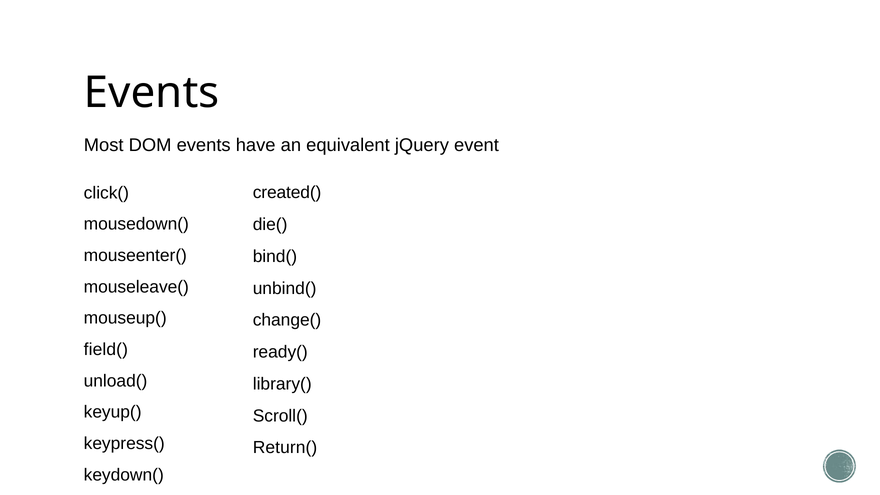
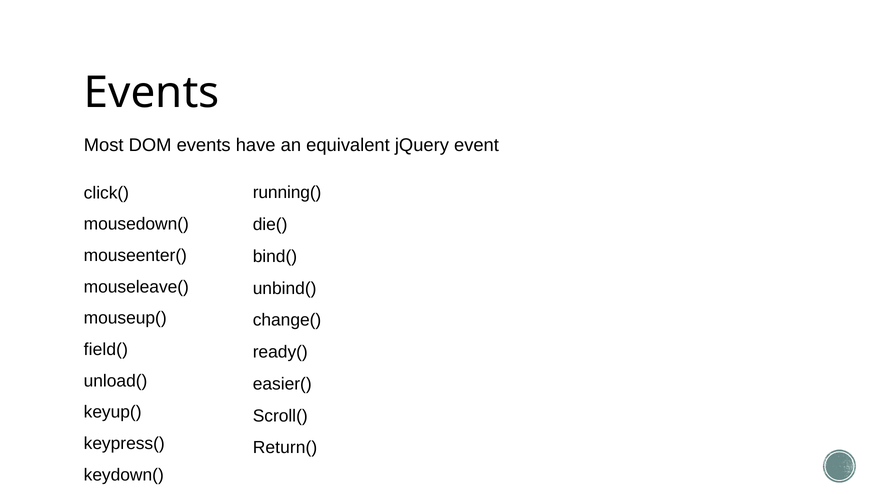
created(: created( -> running(
library(: library( -> easier(
